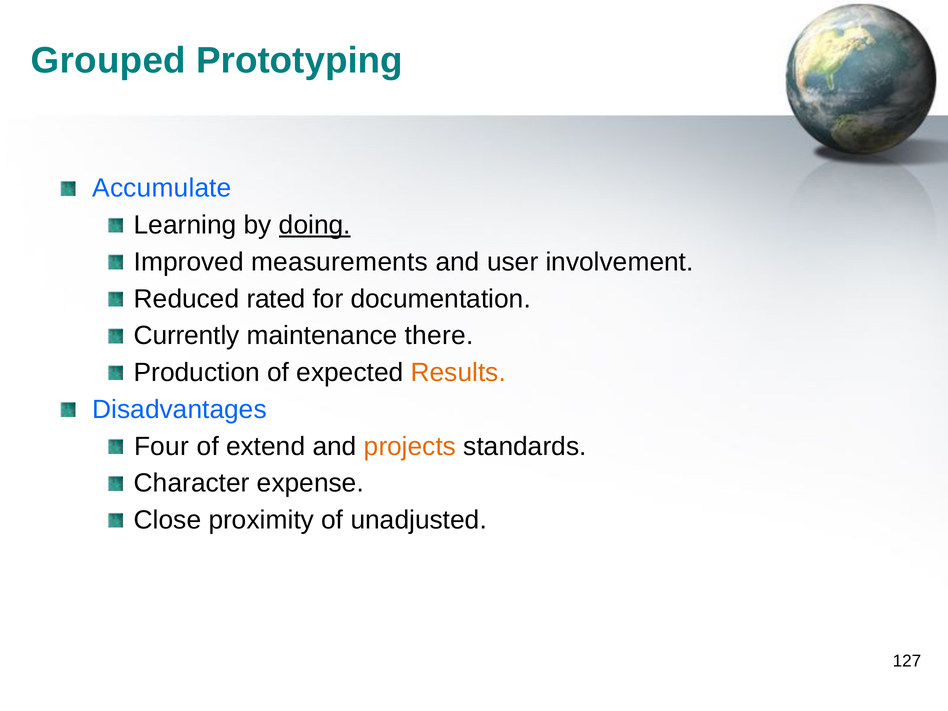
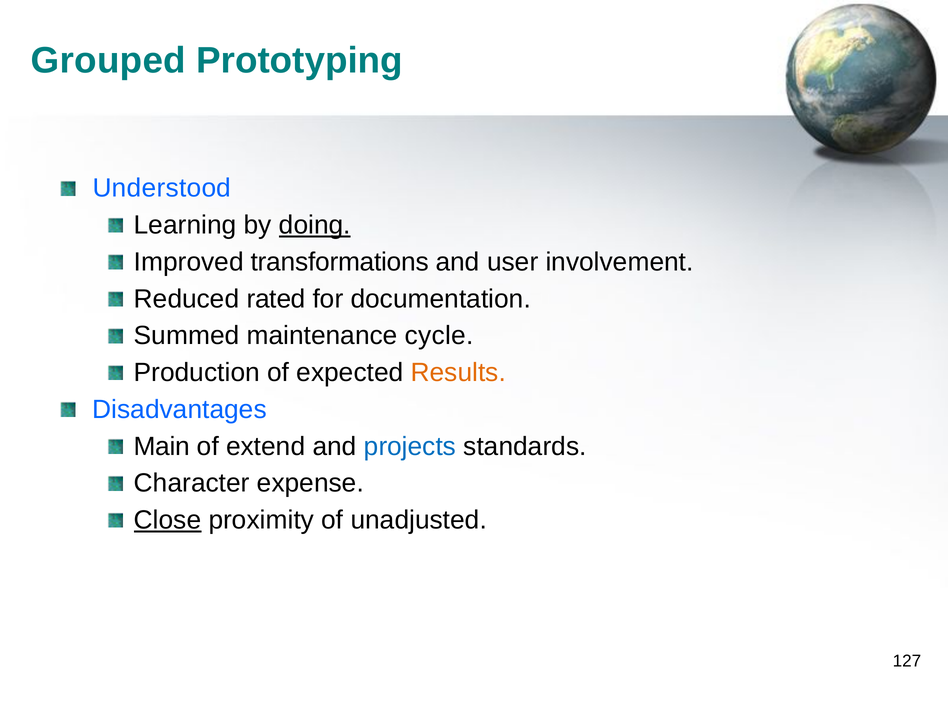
Accumulate: Accumulate -> Understood
measurements: measurements -> transformations
Currently: Currently -> Summed
there: there -> cycle
Four: Four -> Main
projects colour: orange -> blue
Close underline: none -> present
